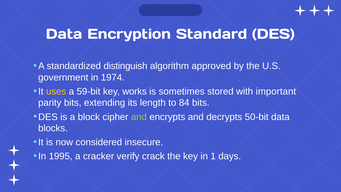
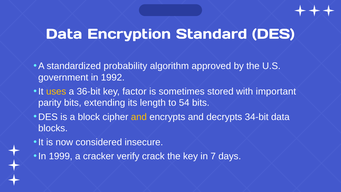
distinguish: distinguish -> probability
1974: 1974 -> 1992
59-bit: 59-bit -> 36-bit
works: works -> factor
84: 84 -> 54
and at (139, 117) colour: light green -> yellow
50-bit: 50-bit -> 34-bit
1995: 1995 -> 1999
1: 1 -> 7
